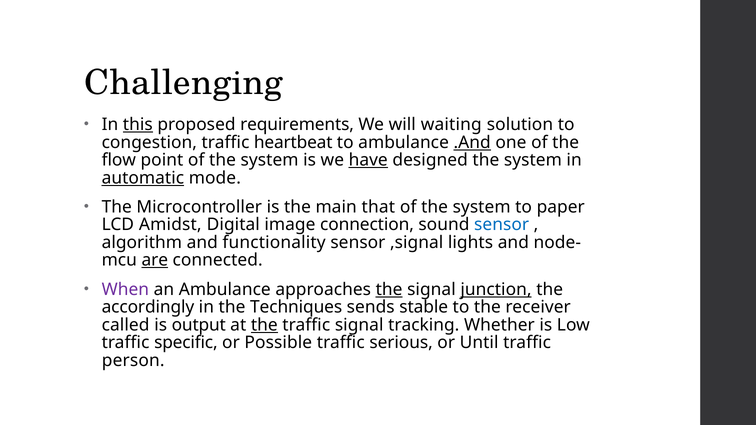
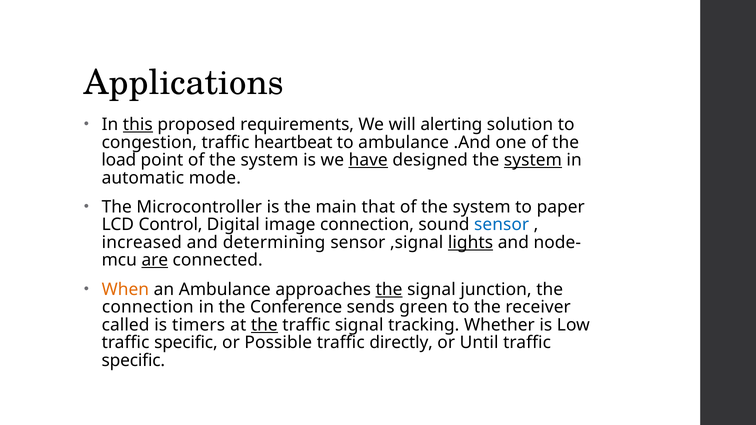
Challenging: Challenging -> Applications
waiting: waiting -> alerting
.And underline: present -> none
flow: flow -> load
system at (533, 160) underline: none -> present
automatic underline: present -> none
Amidst: Amidst -> Control
algorithm: algorithm -> increased
functionality: functionality -> determining
lights underline: none -> present
When colour: purple -> orange
junction underline: present -> none
accordingly at (148, 307): accordingly -> connection
Techniques: Techniques -> Conference
stable: stable -> green
output: output -> timers
serious: serious -> directly
person at (133, 361): person -> specific
